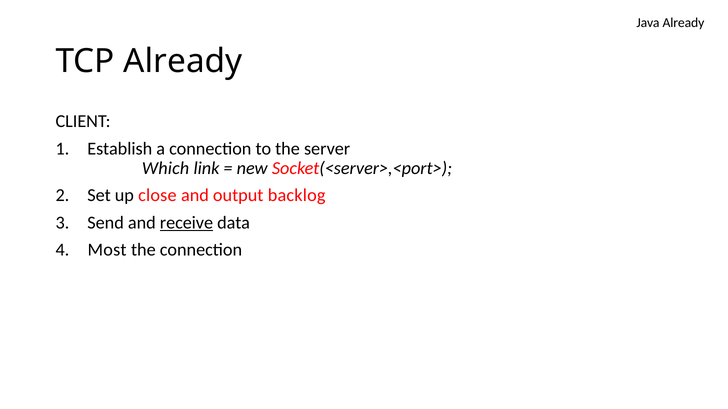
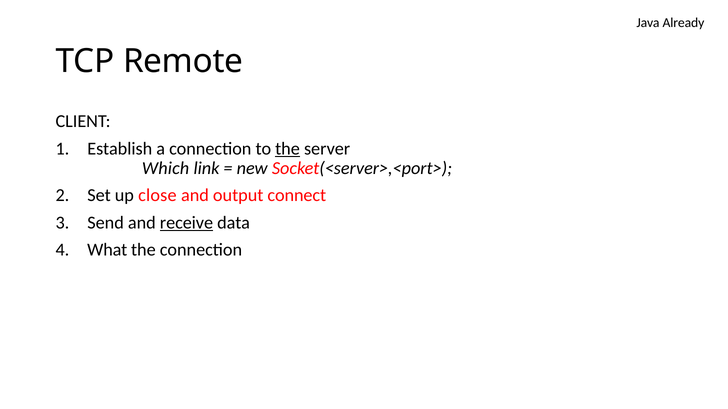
TCP Already: Already -> Remote
the at (288, 149) underline: none -> present
backlog: backlog -> connect
Most: Most -> What
